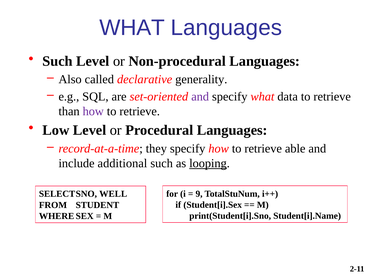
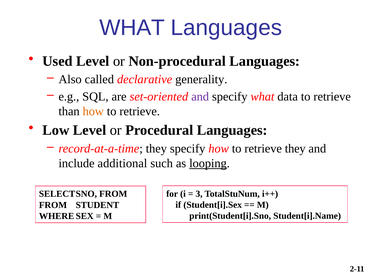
Such at (57, 61): Such -> Used
how at (93, 111) colour: purple -> orange
retrieve able: able -> they
9: 9 -> 3
WELL at (113, 194): WELL -> FROM
